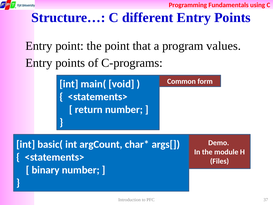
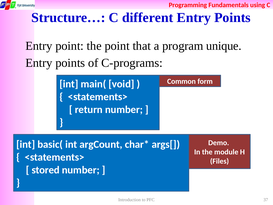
values: values -> unique
binary: binary -> stored
